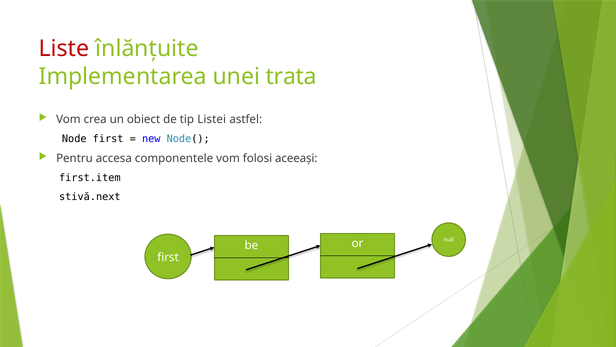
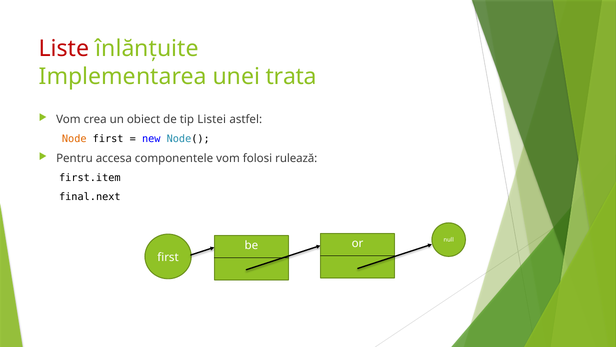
Node colour: black -> orange
aceeași: aceeași -> rulează
stivă.next: stivă.next -> final.next
